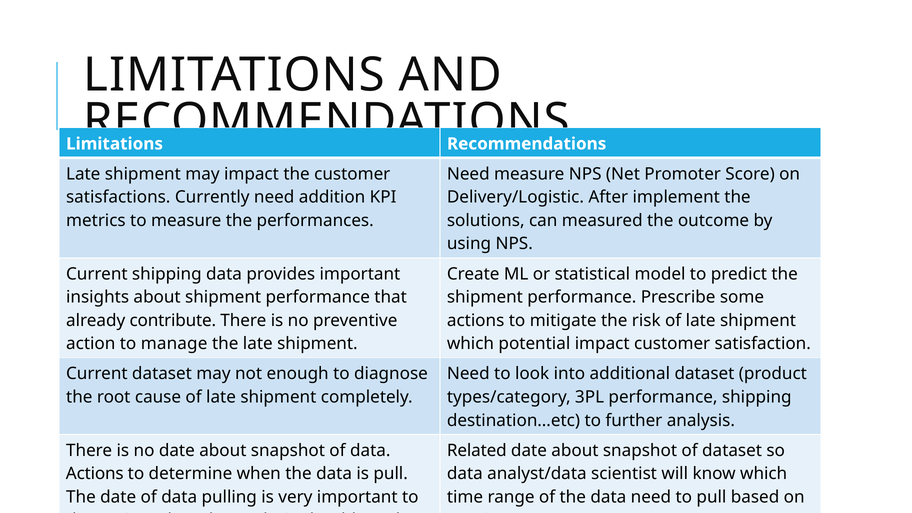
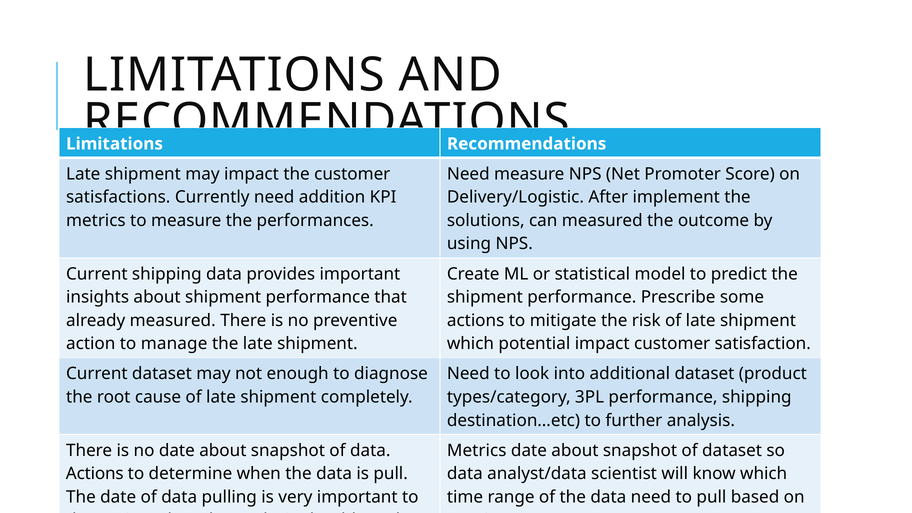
already contribute: contribute -> measured
Related at (477, 451): Related -> Metrics
